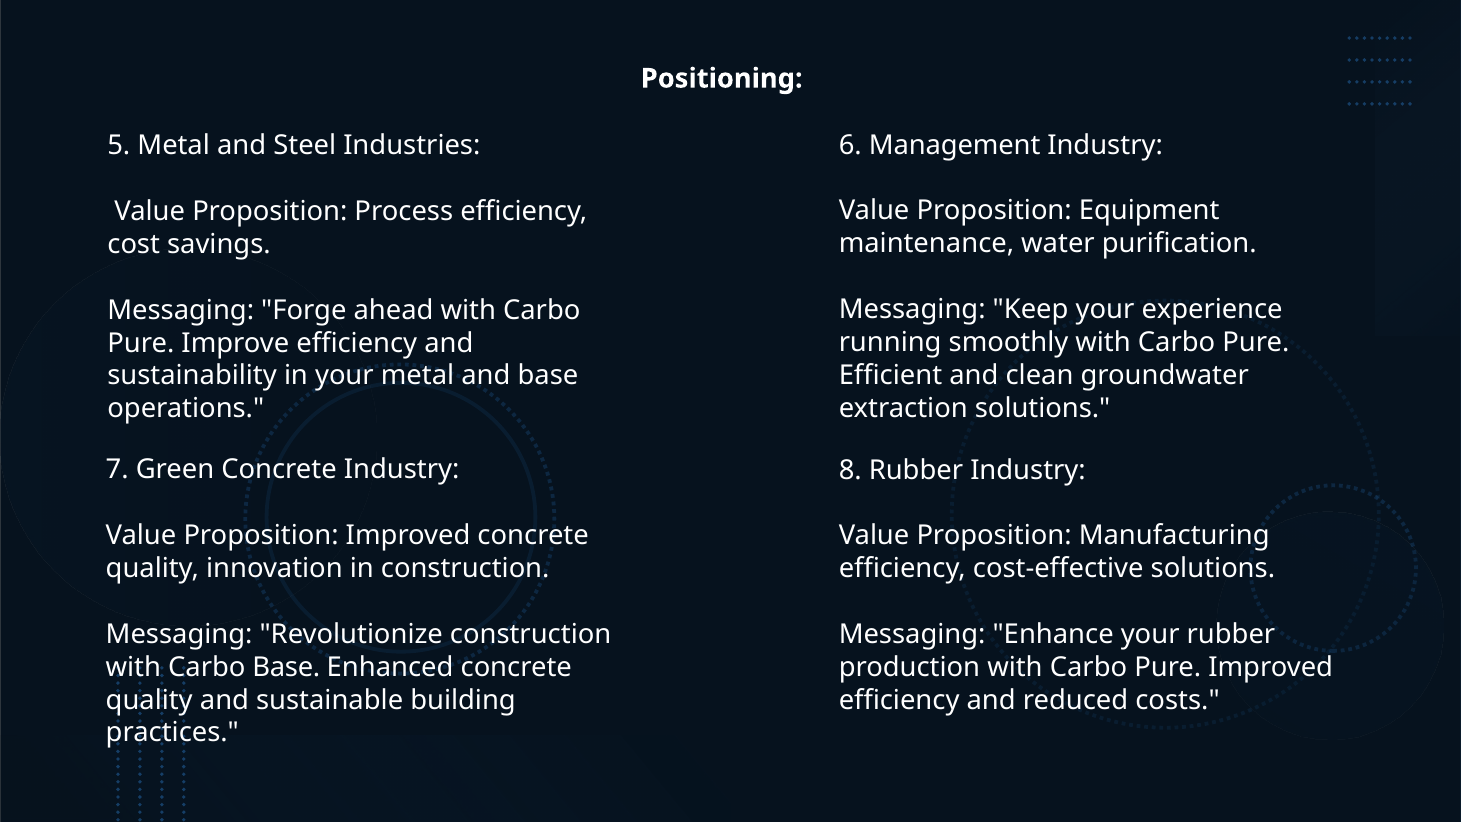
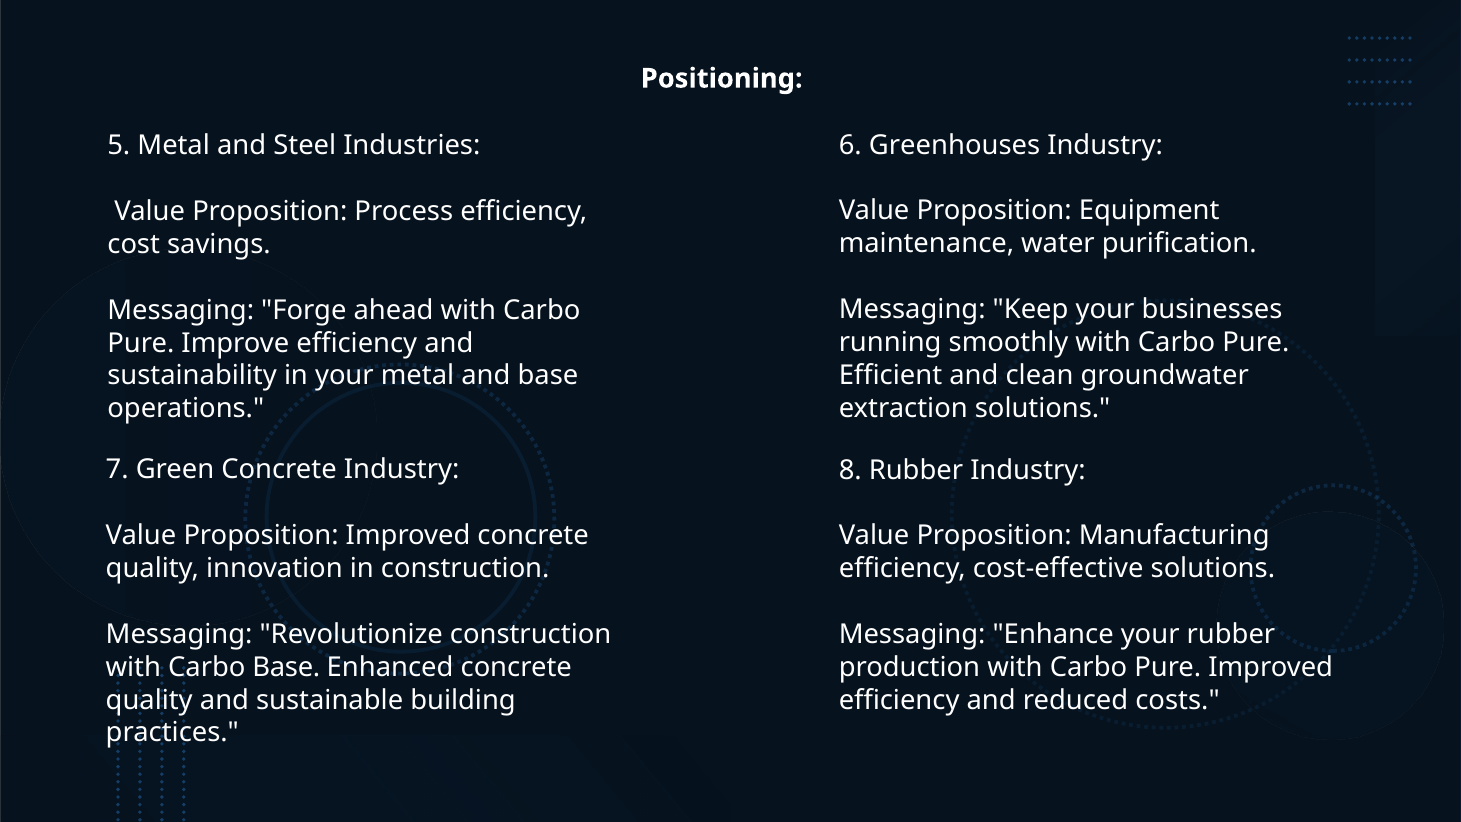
Management: Management -> Greenhouses
experience: experience -> businesses
